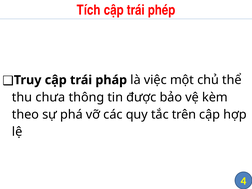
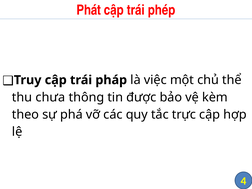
Tích: Tích -> Phát
trên: trên -> trực
